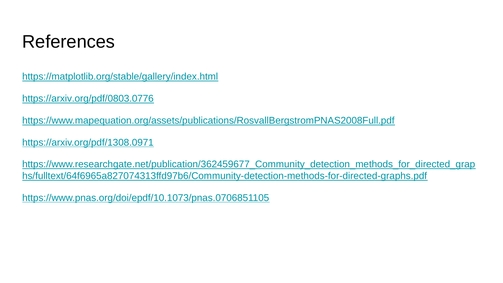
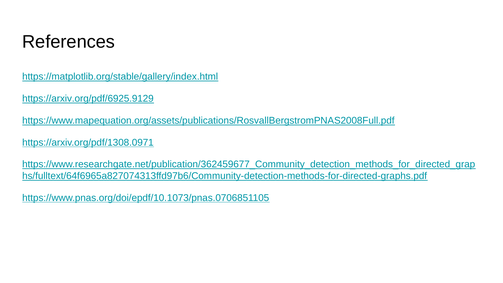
https://arxiv.org/pdf/0803.0776: https://arxiv.org/pdf/0803.0776 -> https://arxiv.org/pdf/6925.9129
